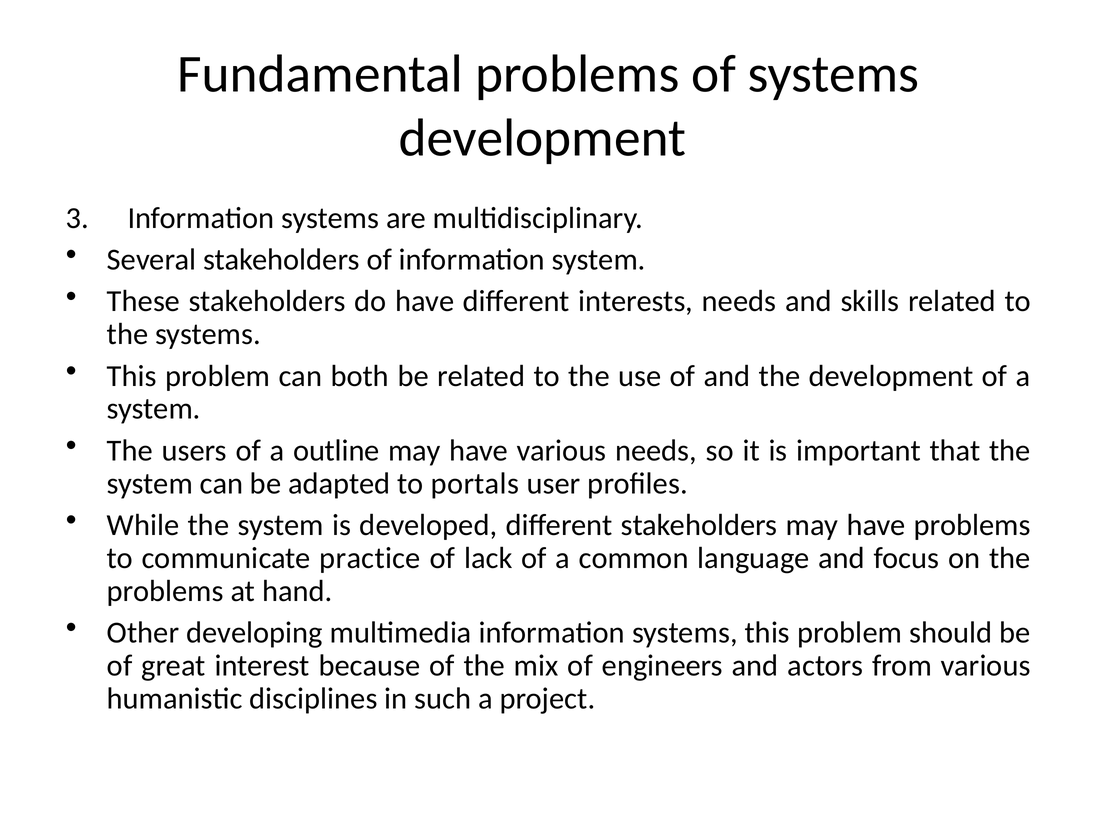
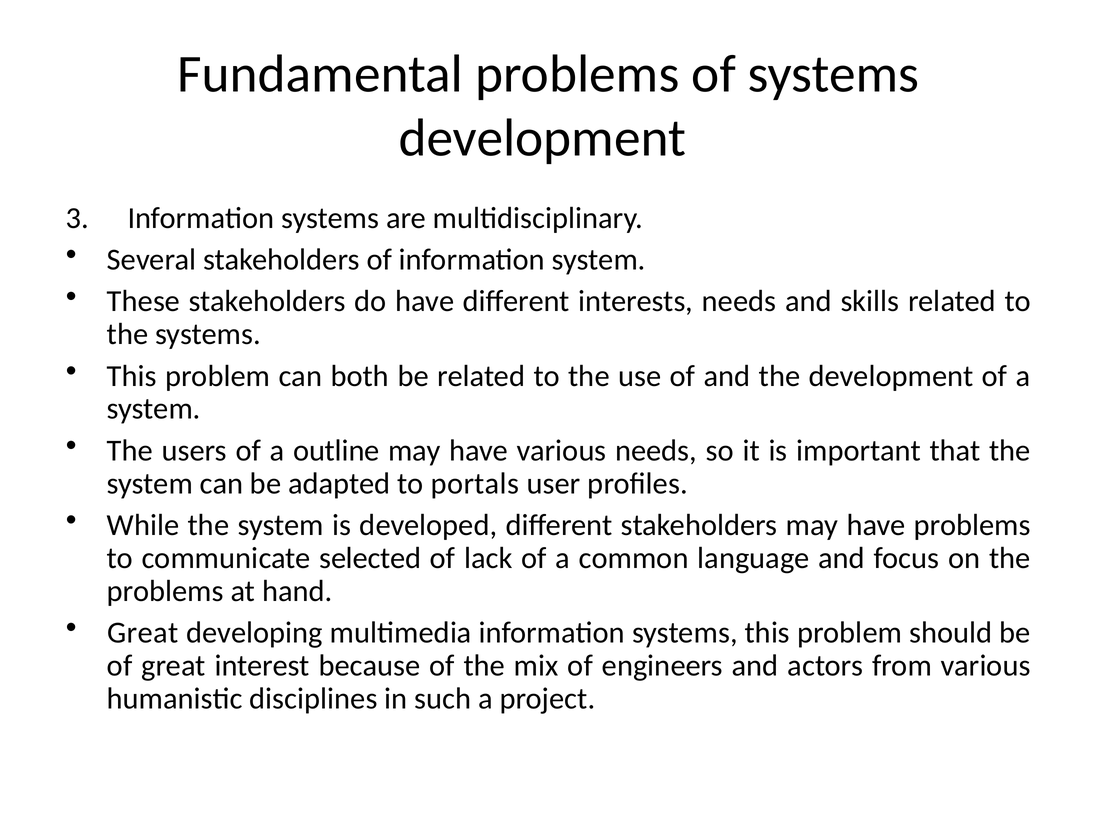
practice: practice -> selected
Other at (143, 633): Other -> Great
